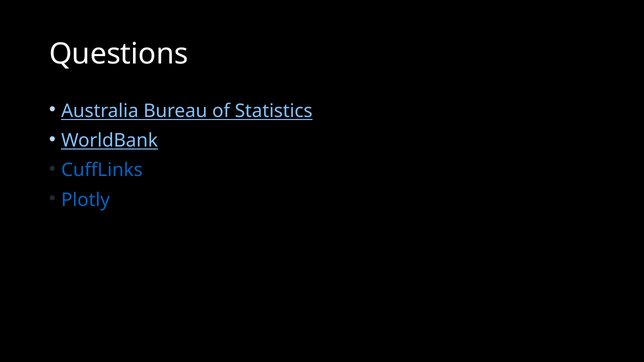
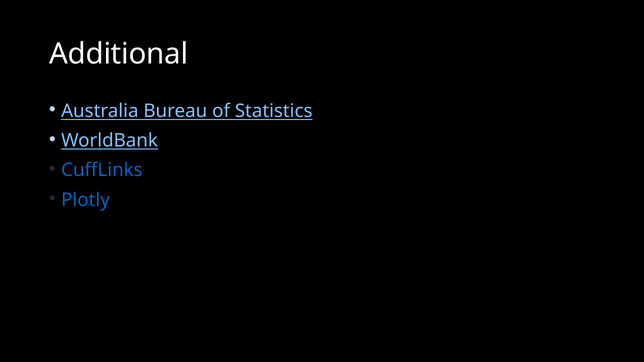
Questions: Questions -> Additional
